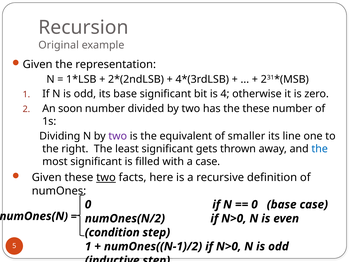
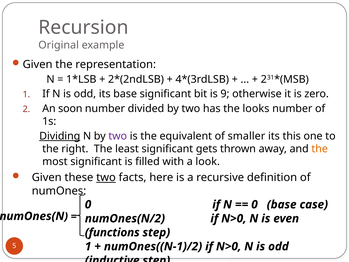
4: 4 -> 9
the these: these -> looks
Dividing underline: none -> present
line: line -> this
the at (320, 149) colour: blue -> orange
a case: case -> look
condition: condition -> functions
